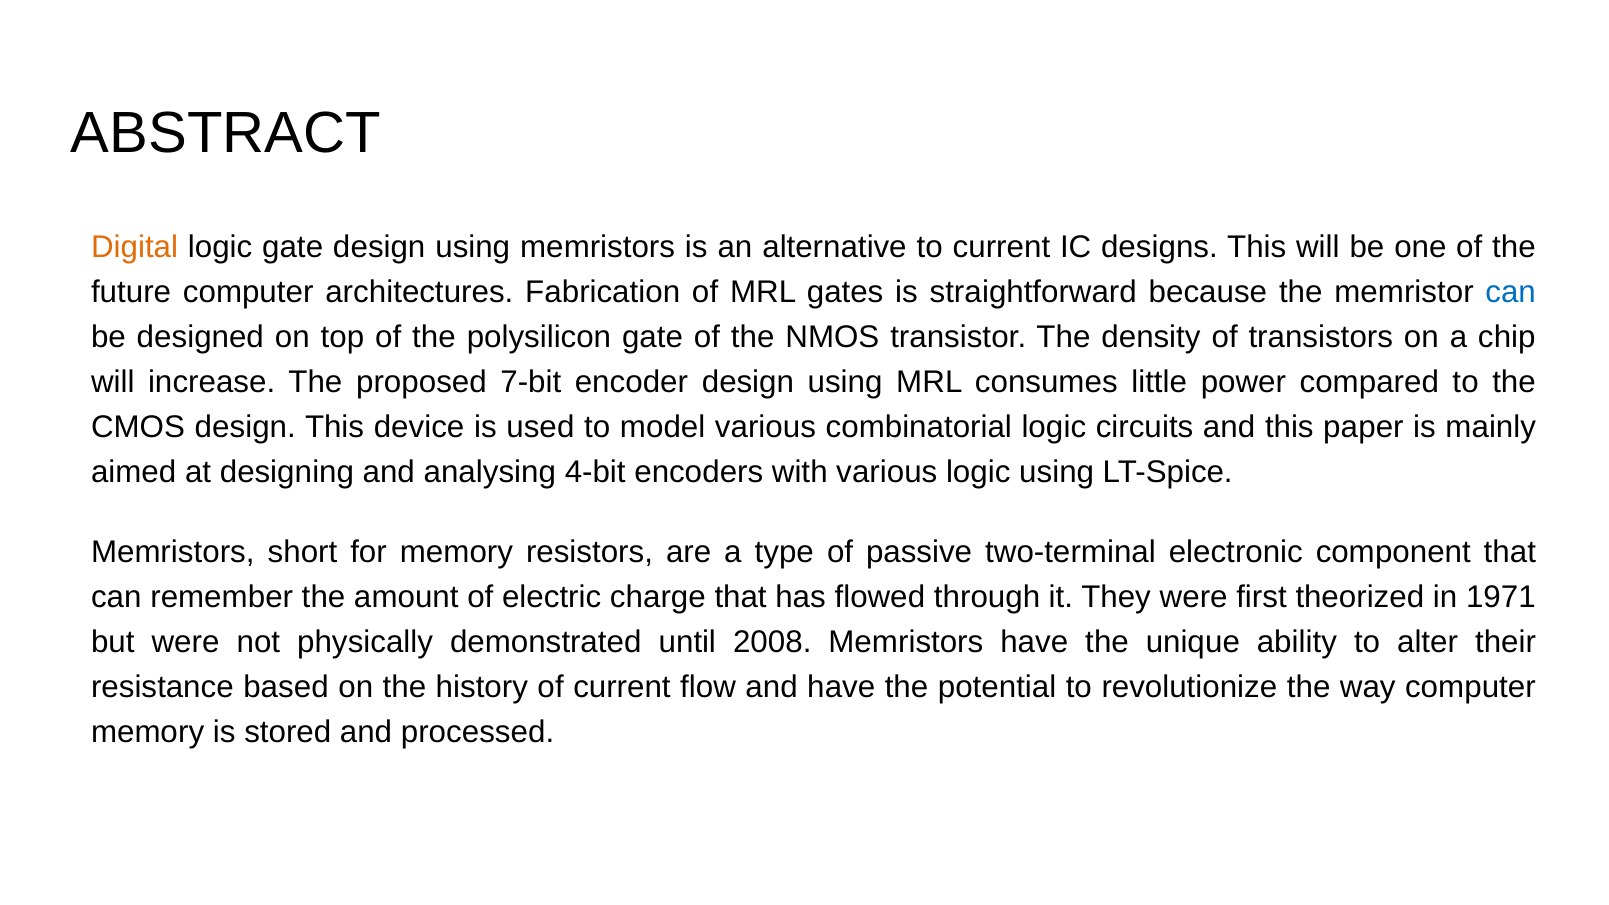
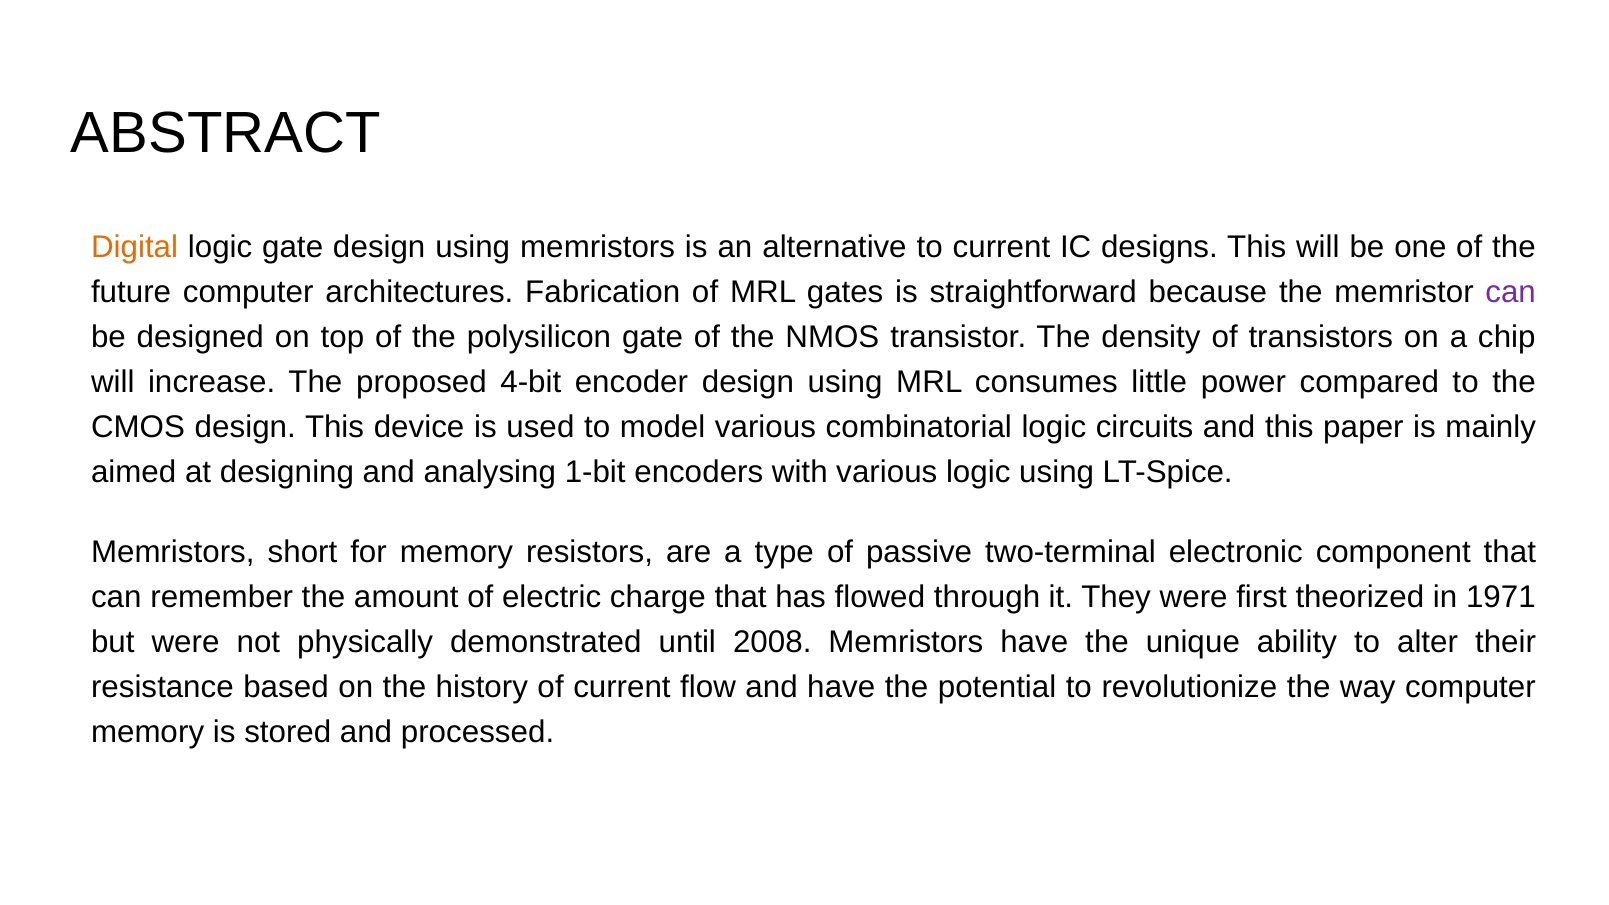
can at (1511, 292) colour: blue -> purple
7-bit: 7-bit -> 4-bit
4-bit: 4-bit -> 1-bit
